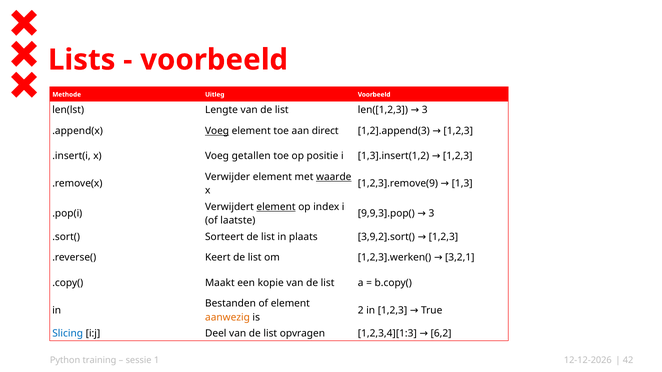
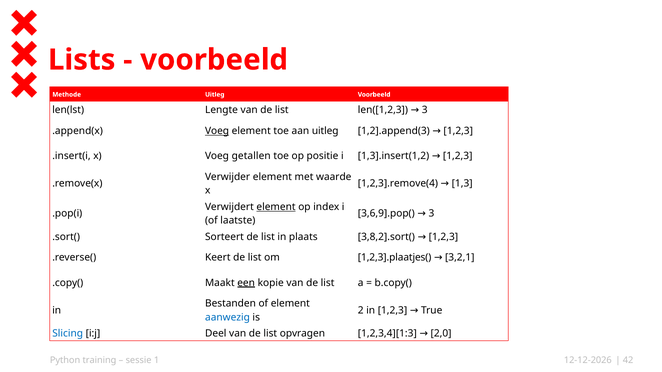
aan direct: direct -> uitleg
waarde underline: present -> none
1,2,3].remove(9: 1,2,3].remove(9 -> 1,2,3].remove(4
9,9,3].pop(: 9,9,3].pop( -> 3,6,9].pop(
3,9,2].sort(: 3,9,2].sort( -> 3,8,2].sort(
1,2,3].werken(: 1,2,3].werken( -> 1,2,3].plaatjes(
een underline: none -> present
aanwezig colour: orange -> blue
6,2: 6,2 -> 2,0
